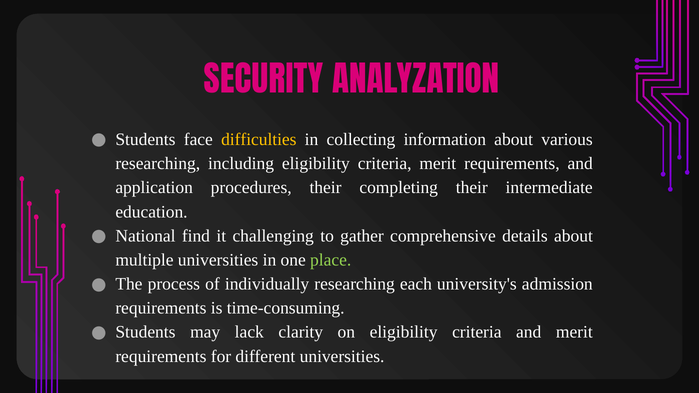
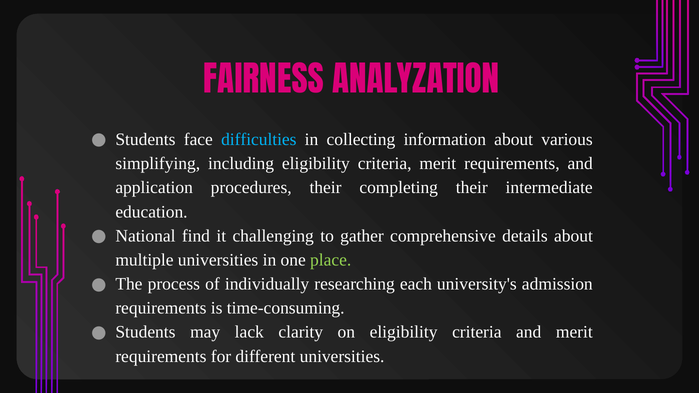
SECURITY: SECURITY -> FAIRNESS
difficulties colour: yellow -> light blue
researching at (158, 164): researching -> simplifying
